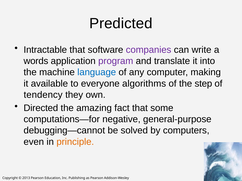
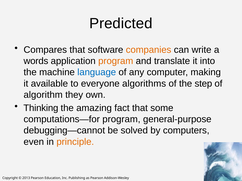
Intractable: Intractable -> Compares
companies colour: purple -> orange
program at (116, 61) colour: purple -> orange
tendency: tendency -> algorithm
Directed: Directed -> Thinking
computations—for negative: negative -> program
